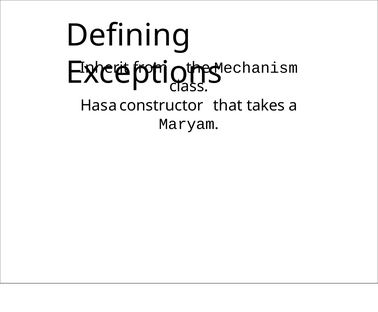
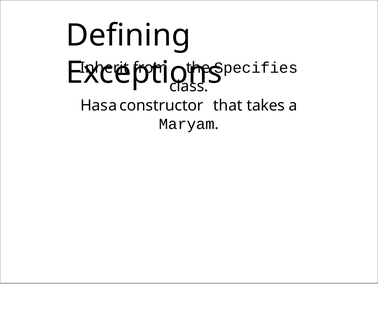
Mechanism: Mechanism -> Specifies
